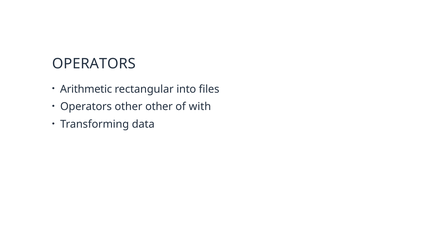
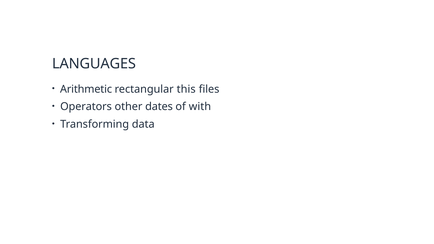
OPERATORS at (94, 64): OPERATORS -> LANGUAGES
into: into -> this
other other: other -> dates
